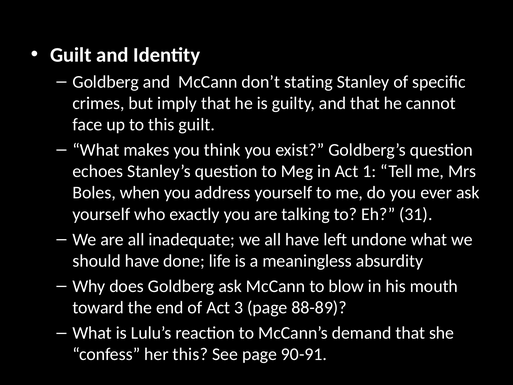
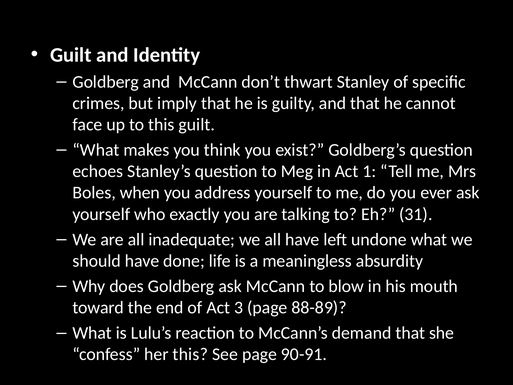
stating: stating -> thwart
